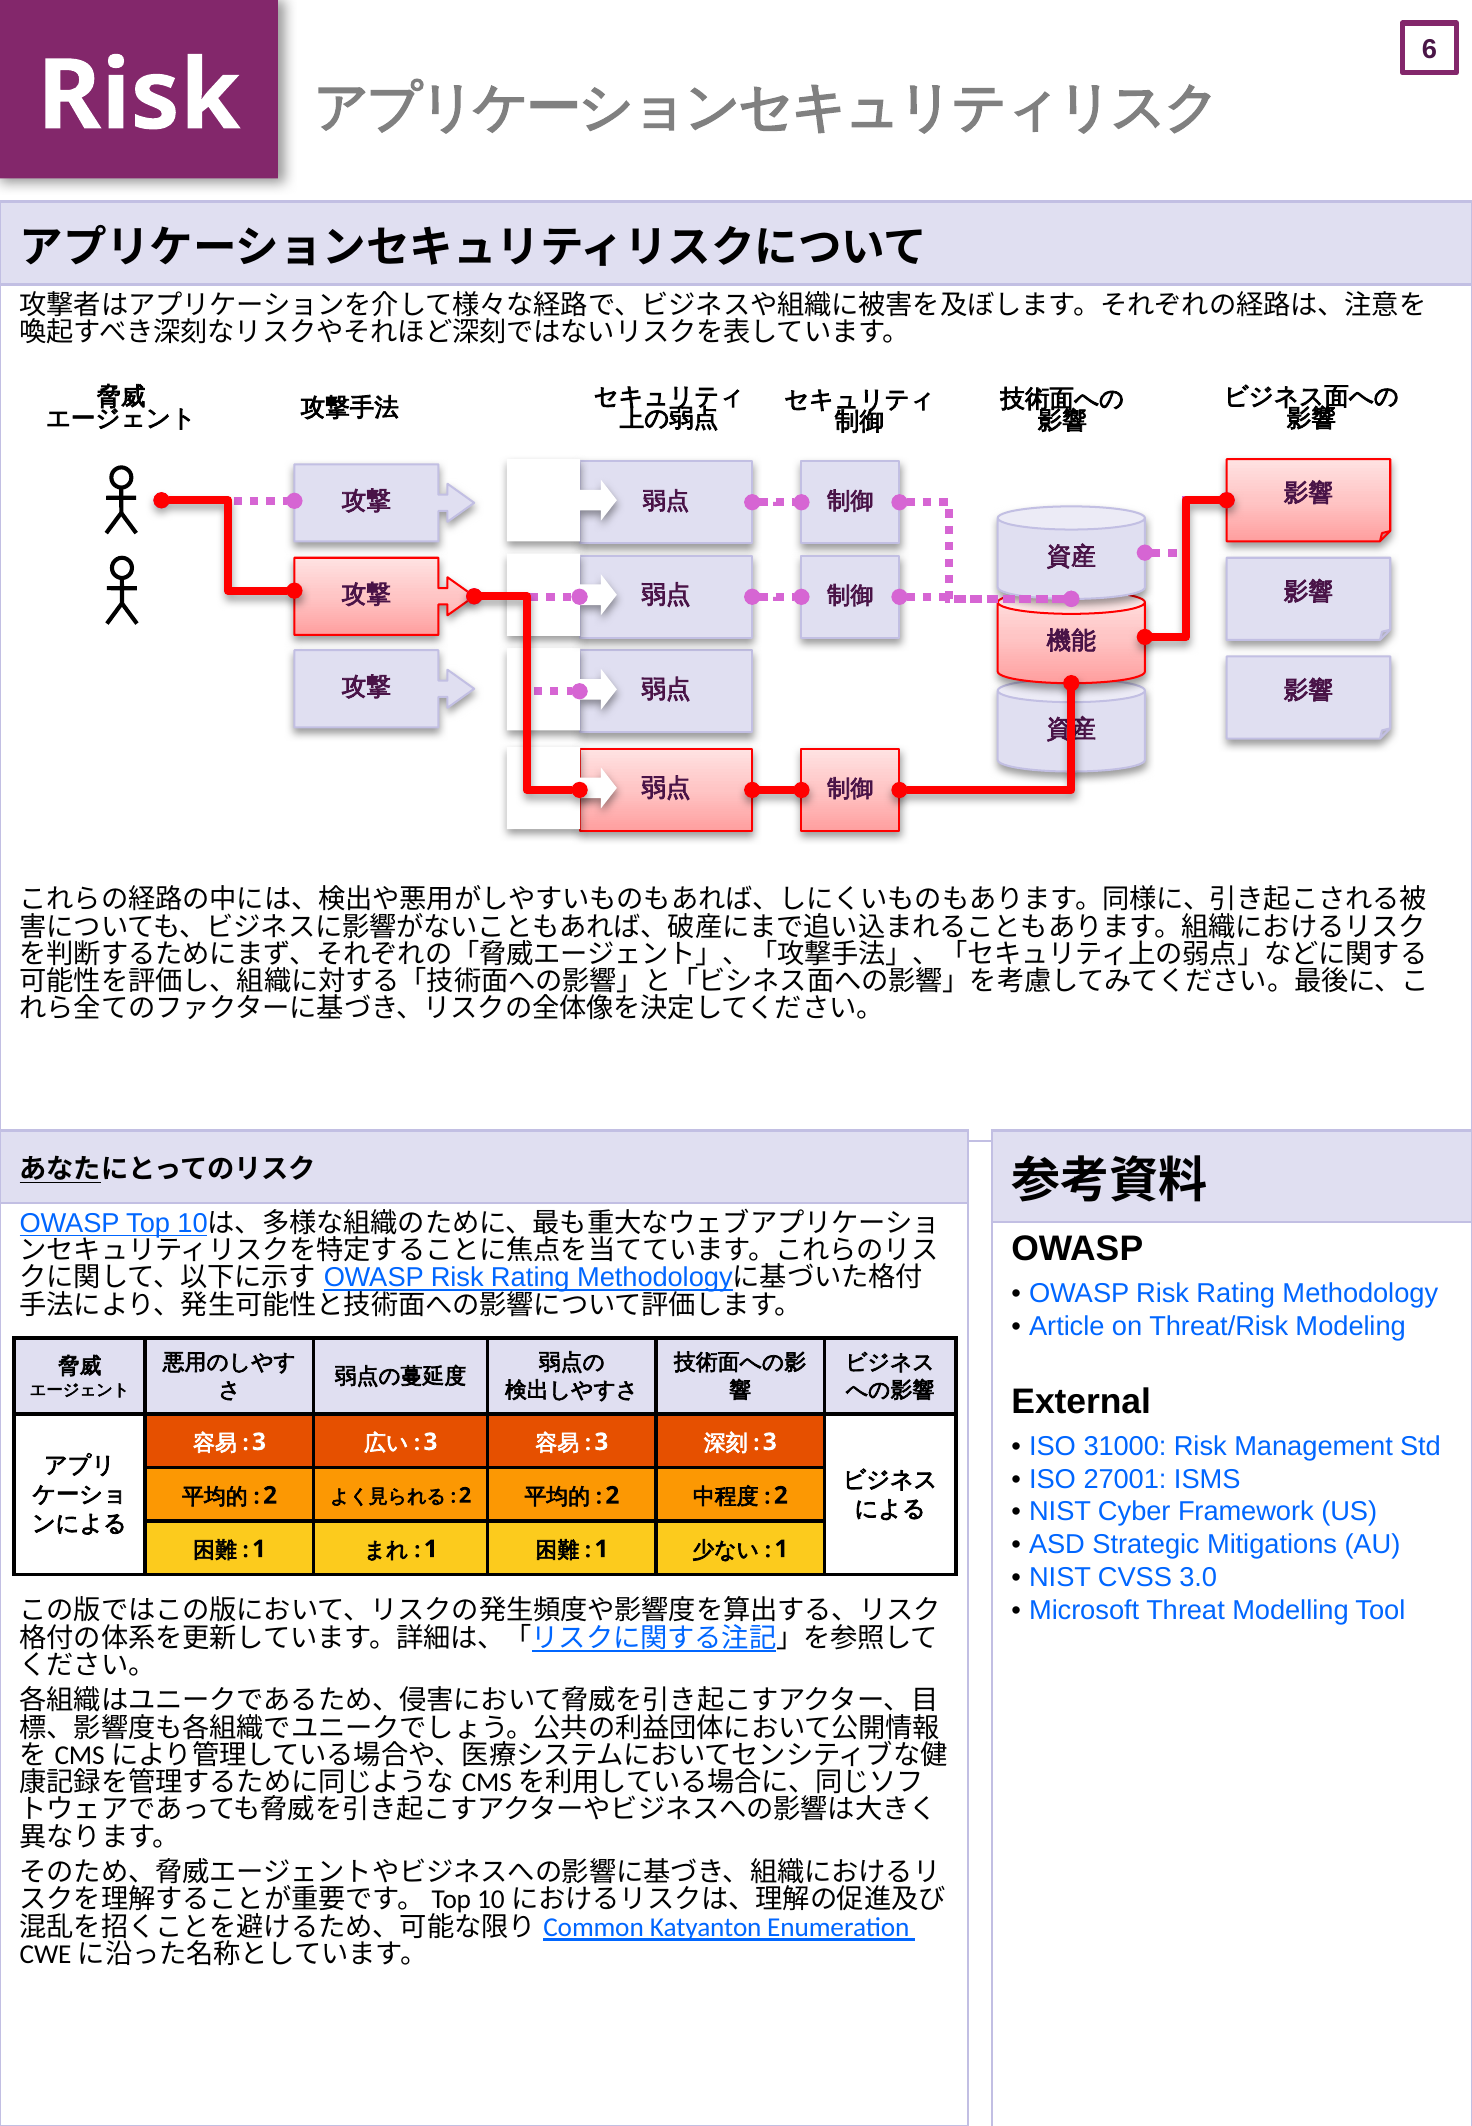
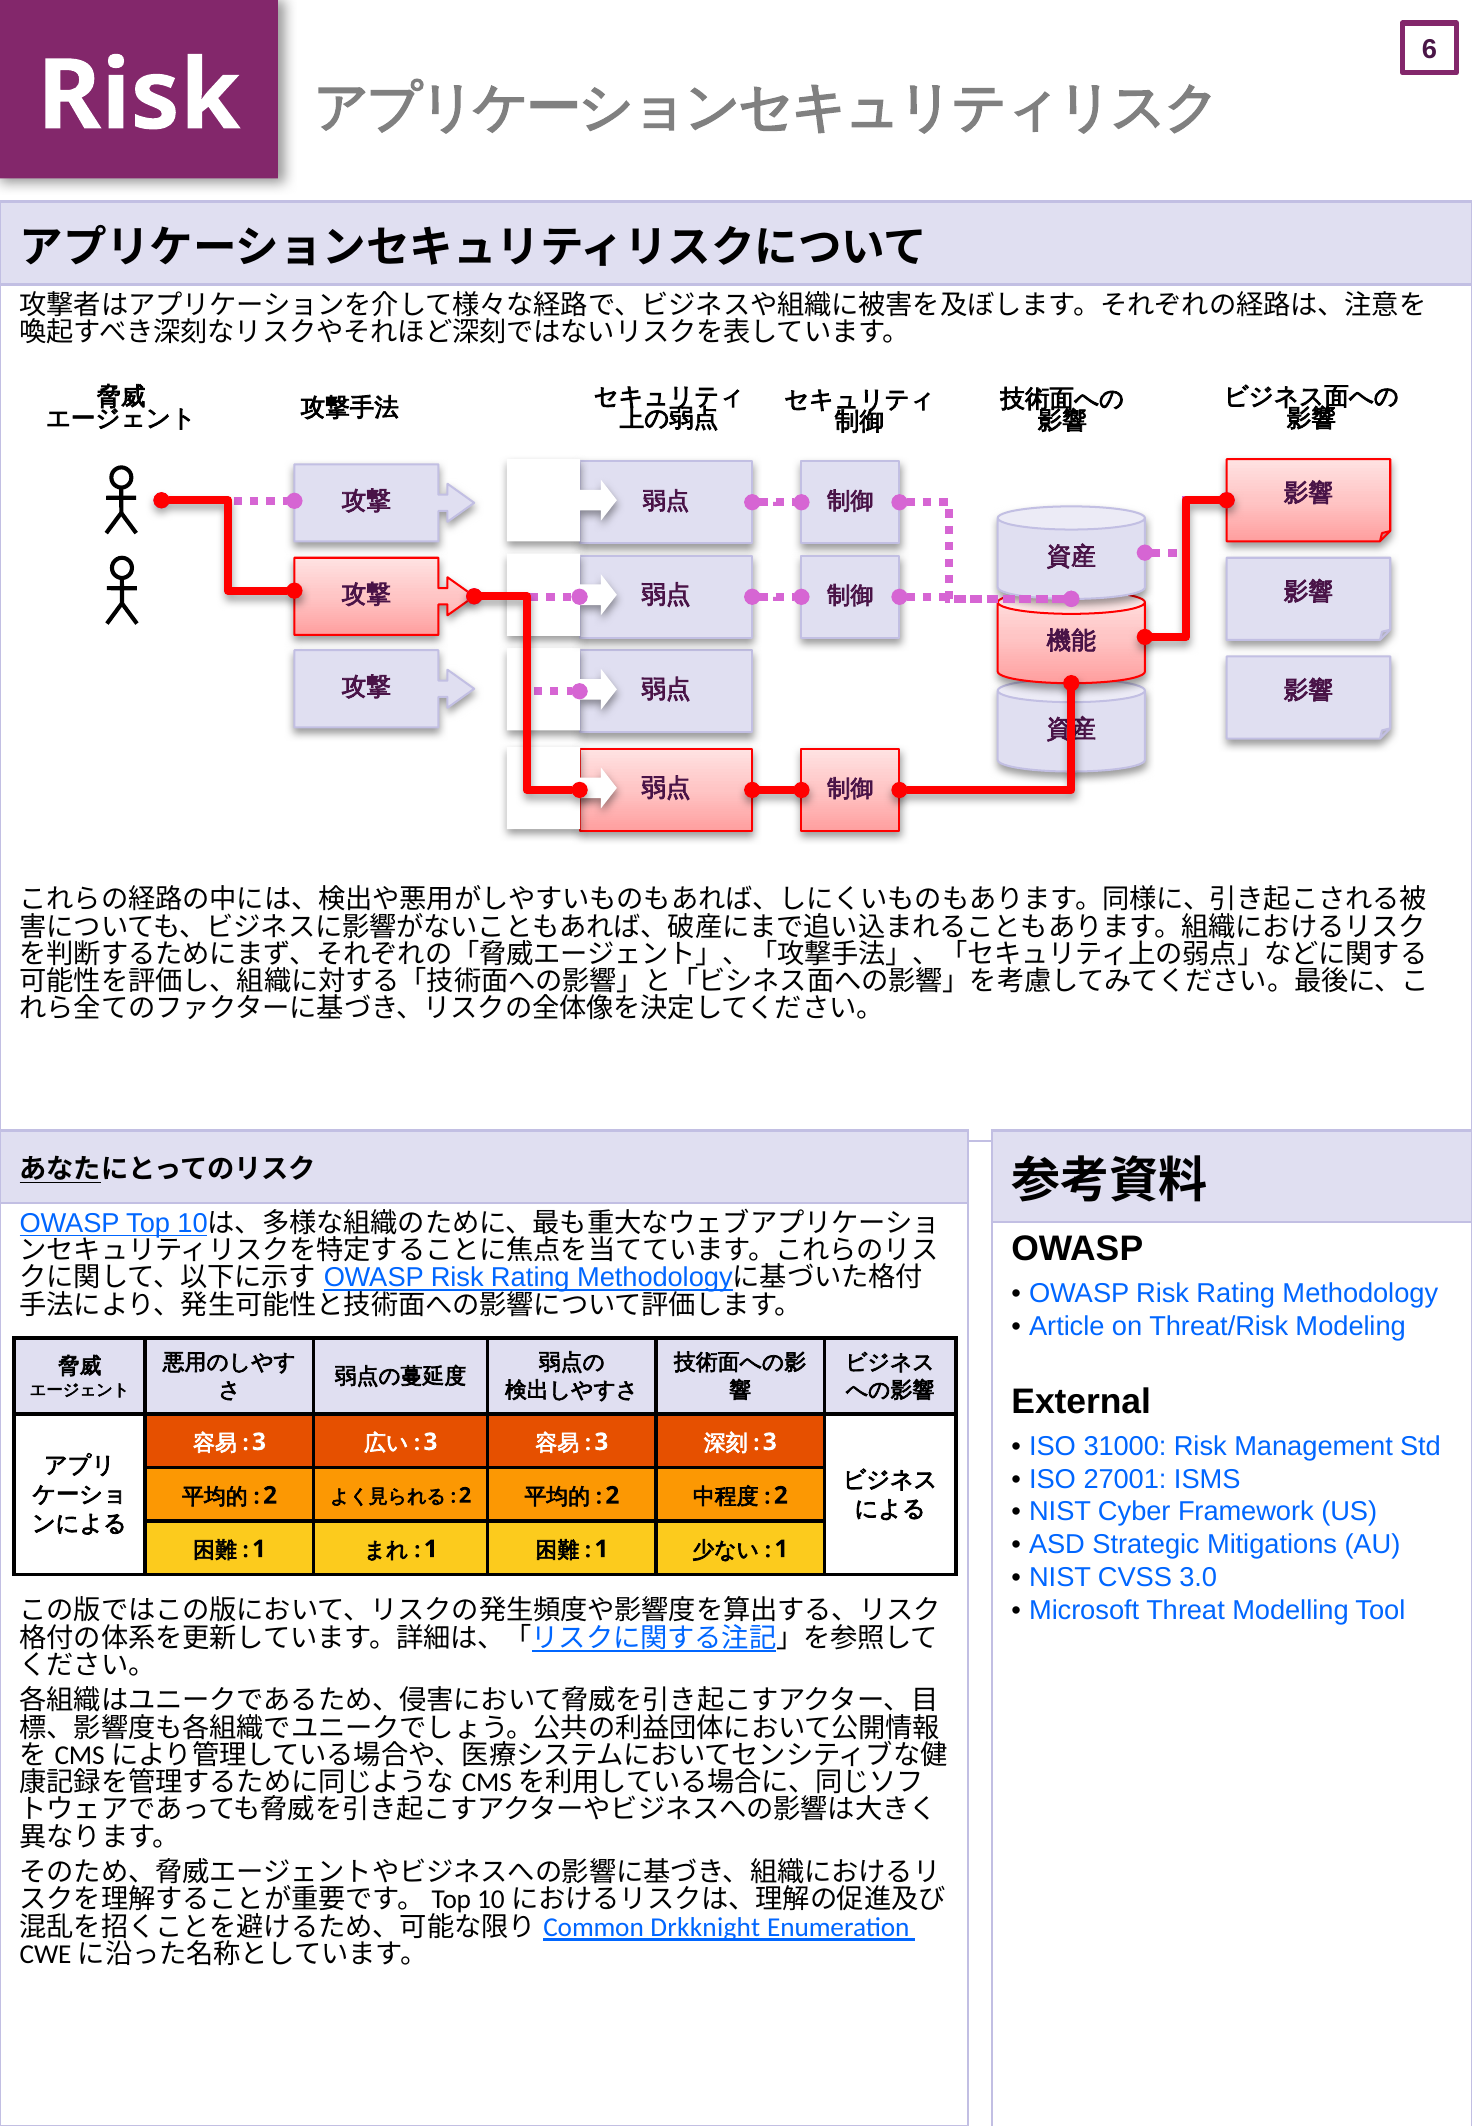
Katyanton: Katyanton -> Drkknight
